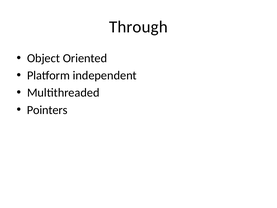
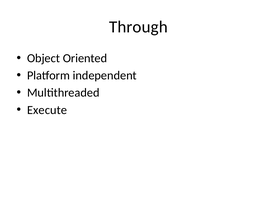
Pointers: Pointers -> Execute
